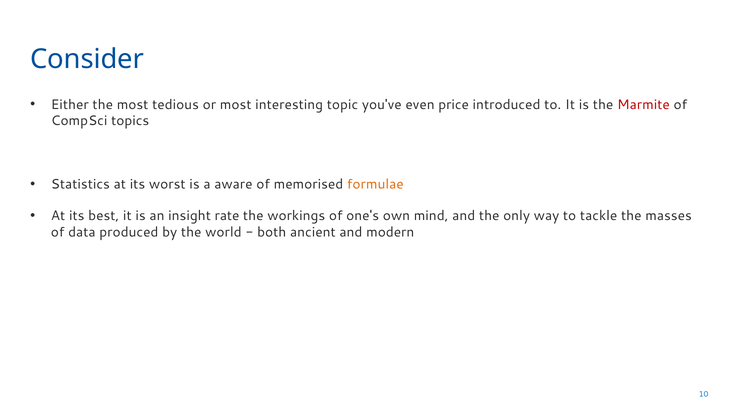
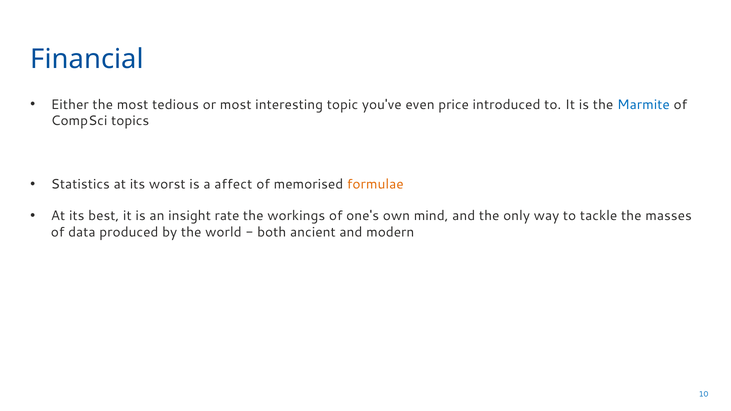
Consider: Consider -> Financial
Marmite colour: red -> blue
aware: aware -> affect
